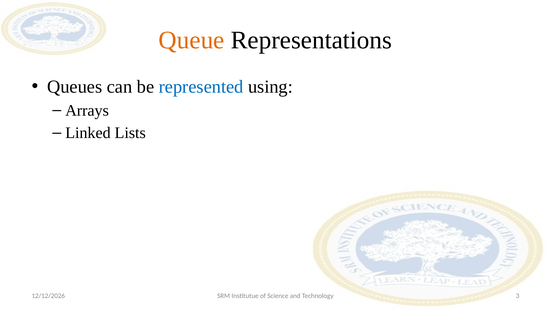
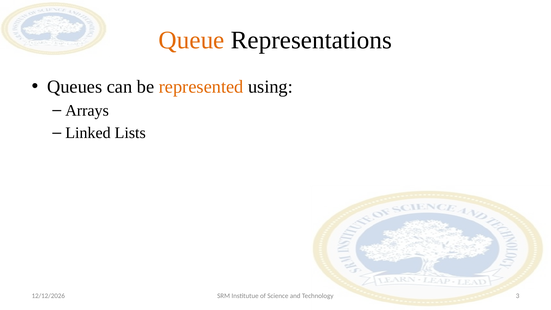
represented colour: blue -> orange
